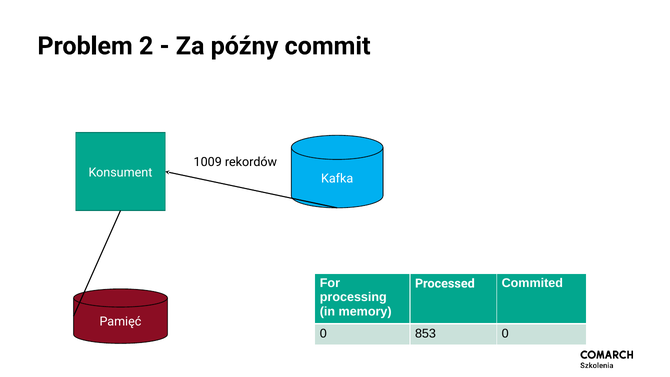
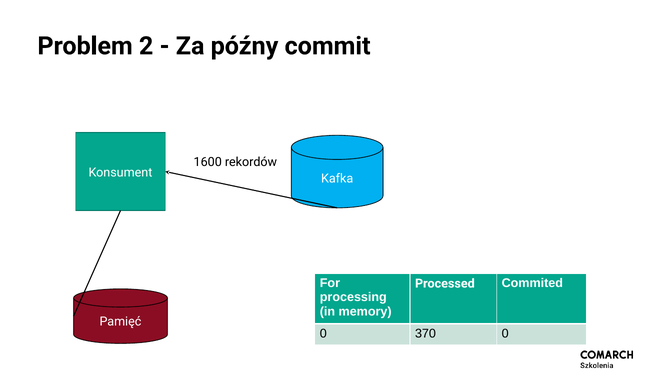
1009: 1009 -> 1600
853: 853 -> 370
